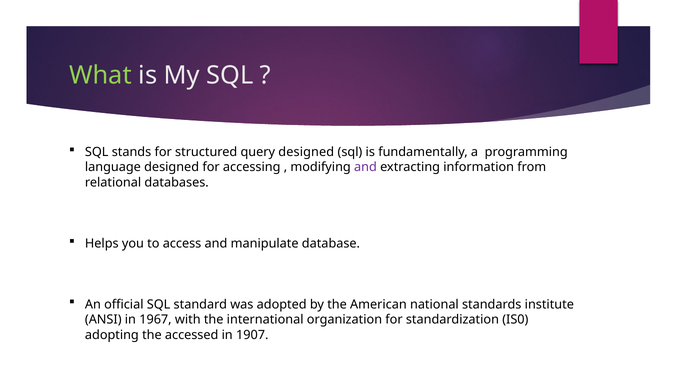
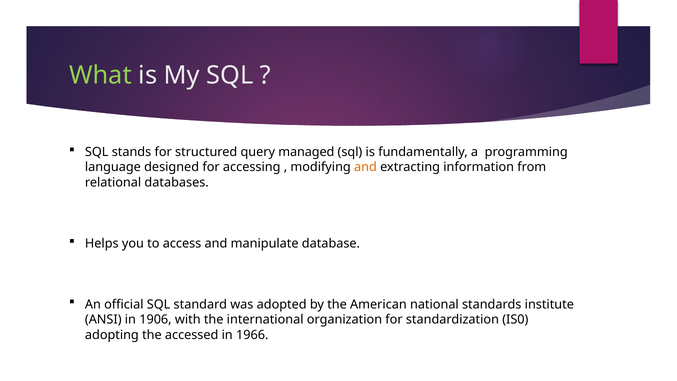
query designed: designed -> managed
and at (365, 167) colour: purple -> orange
1967: 1967 -> 1906
1907: 1907 -> 1966
